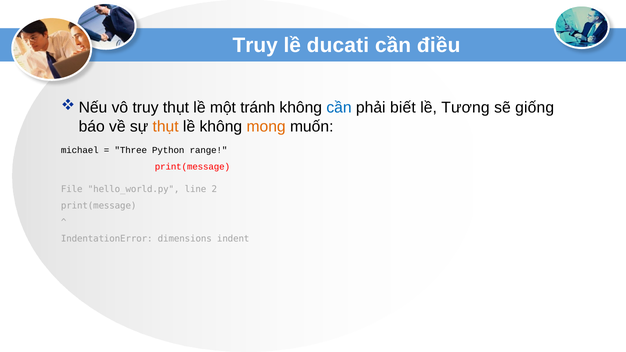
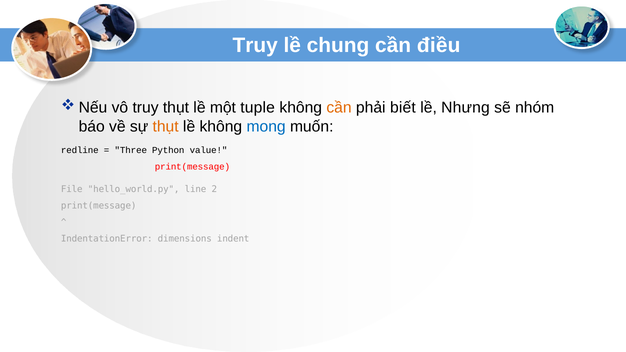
ducati: ducati -> chung
tránh: tránh -> tuple
cần at (339, 108) colour: blue -> orange
Tương: Tương -> Nhưng
giống: giống -> nhóm
mong colour: orange -> blue
michael: michael -> redline
range: range -> value
